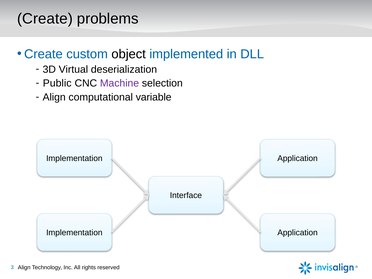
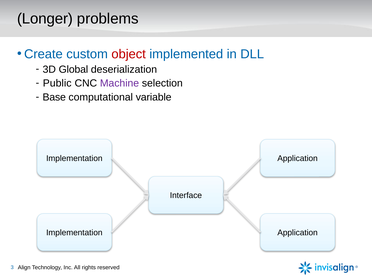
Create at (45, 19): Create -> Longer
object colour: black -> red
Virtual: Virtual -> Global
Align at (54, 97): Align -> Base
